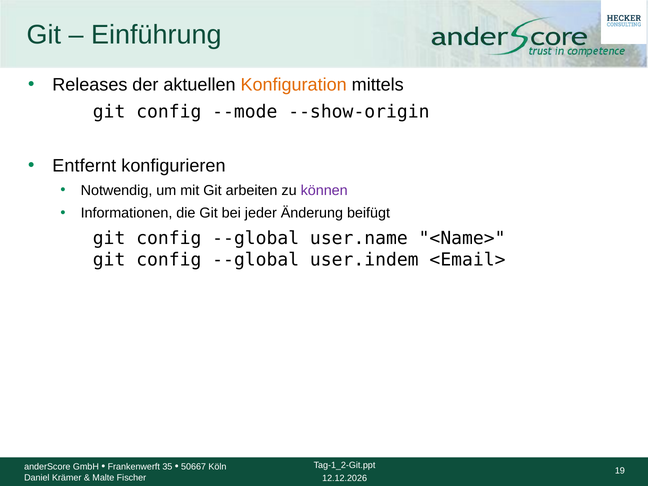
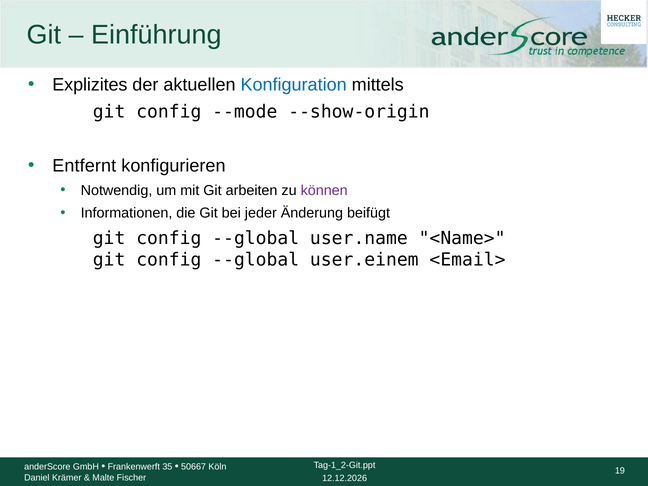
Releases: Releases -> Explizites
Konfiguration colour: orange -> blue
user.indem: user.indem -> user.einem
